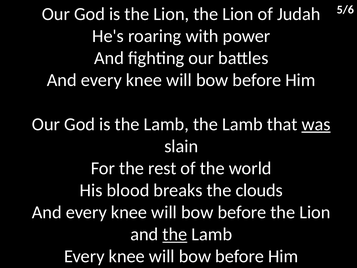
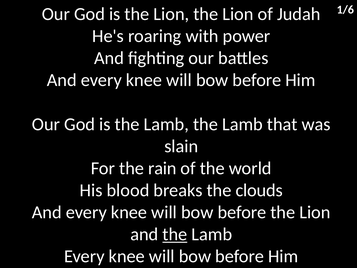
5/6: 5/6 -> 1/6
was underline: present -> none
rest: rest -> rain
